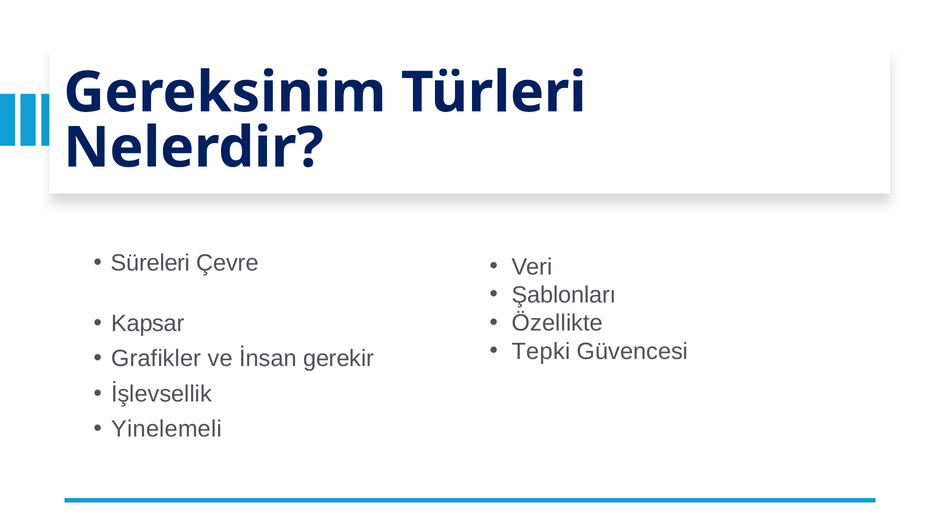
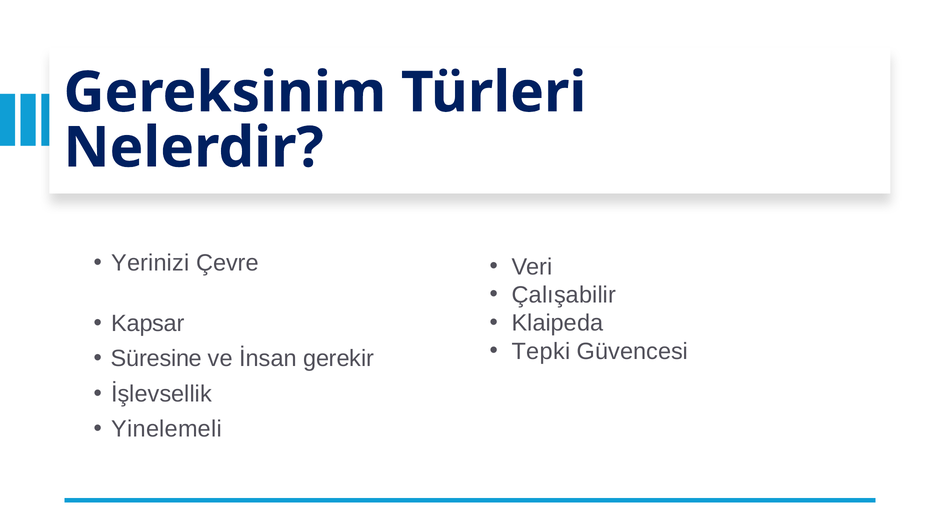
Süreleri: Süreleri -> Yerinizi
Şablonları: Şablonları -> Çalışabilir
Özellikte: Özellikte -> Klaipeda
Grafikler: Grafikler -> Süresine
